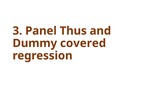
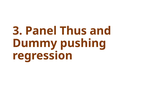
covered: covered -> pushing
